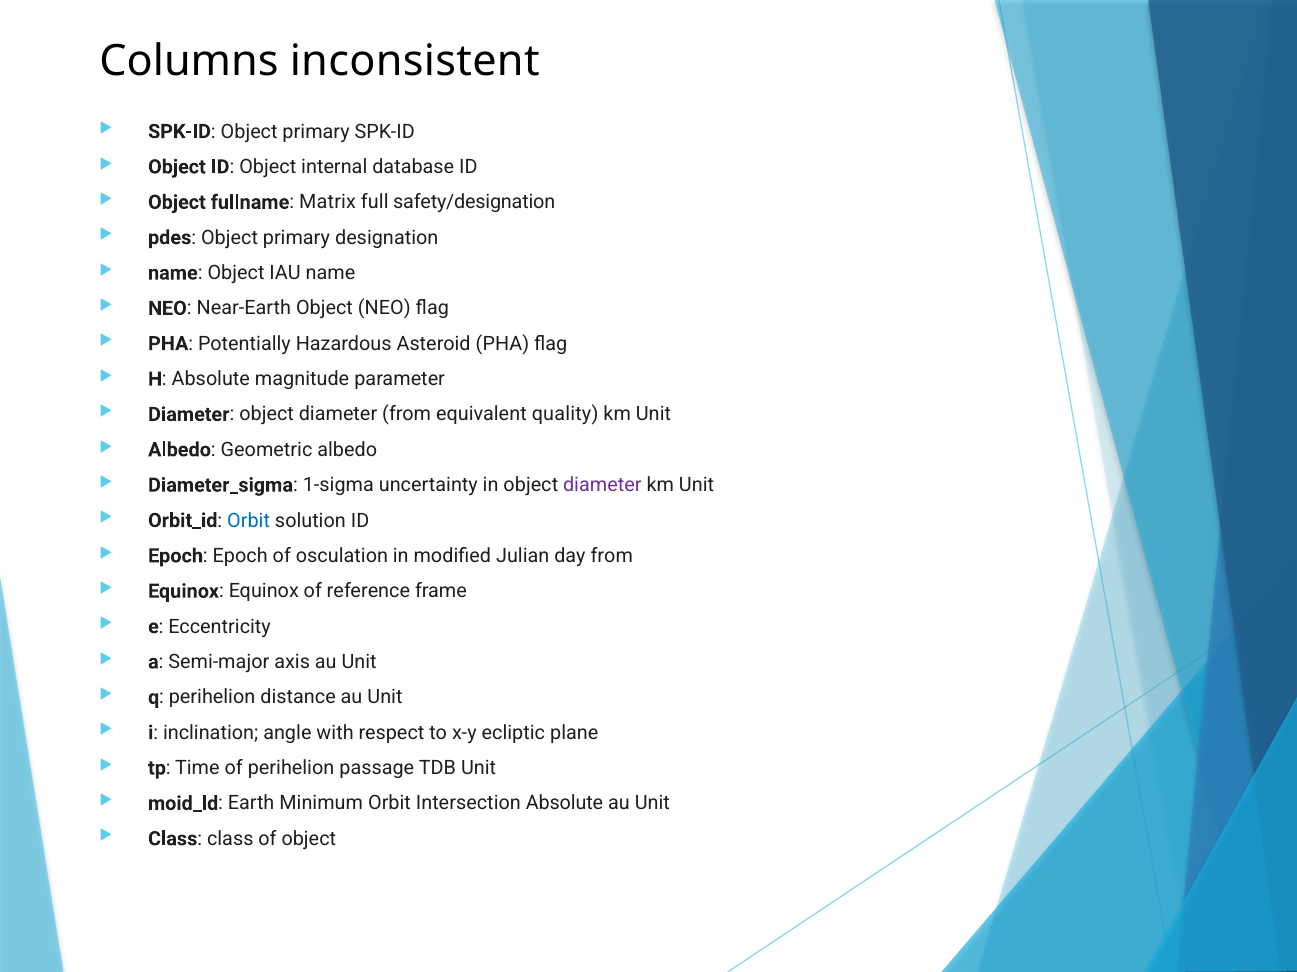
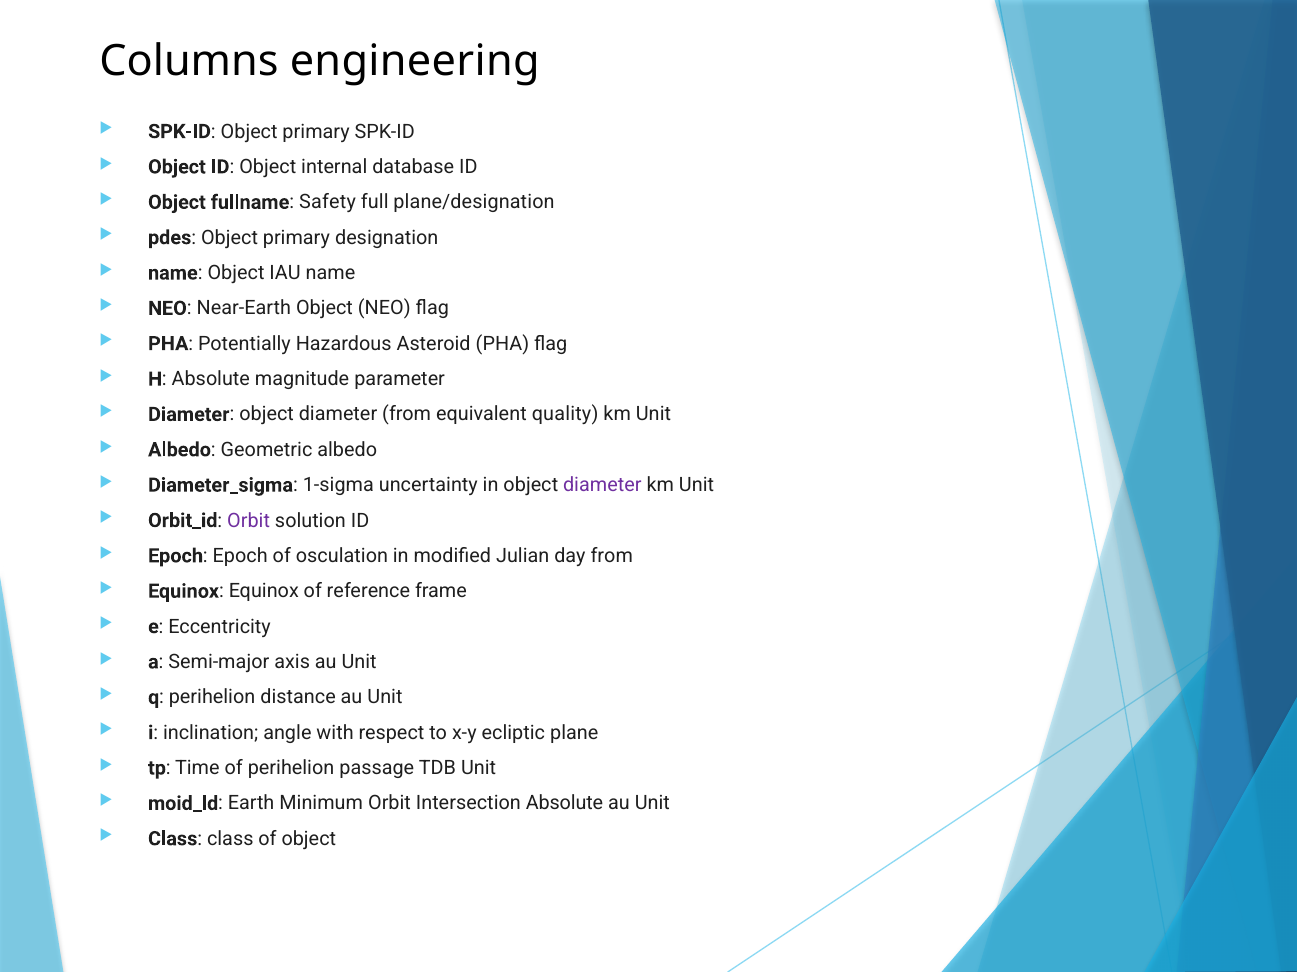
inconsistent: inconsistent -> engineering
Matrix: Matrix -> Safety
safety/designation: safety/designation -> plane/designation
Orbit at (249, 521) colour: blue -> purple
